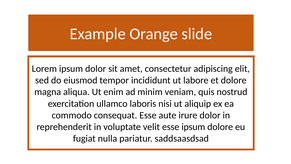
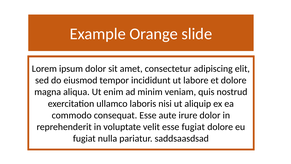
esse ipsum: ipsum -> fugiat
